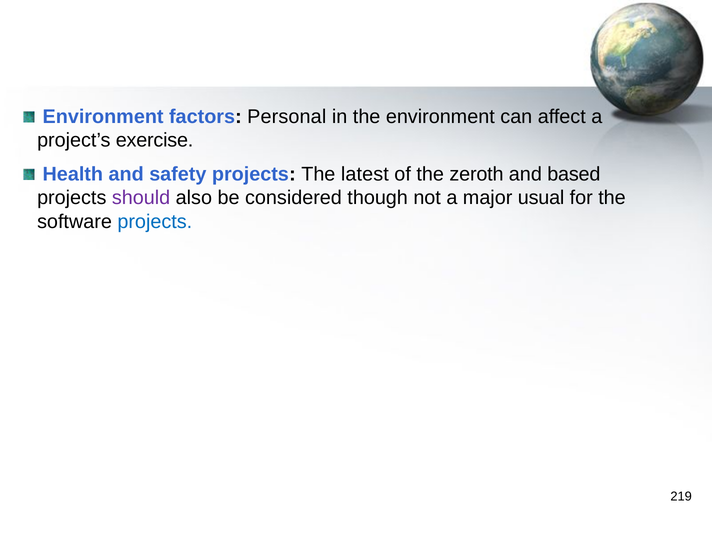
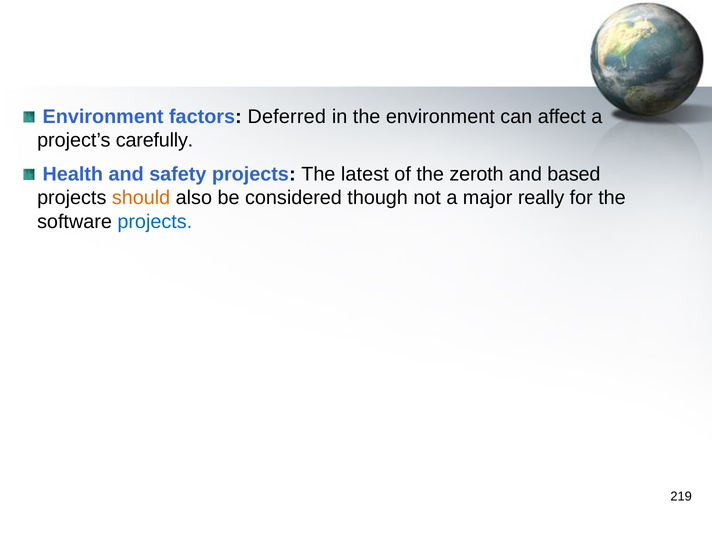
Personal: Personal -> Deferred
exercise: exercise -> carefully
should colour: purple -> orange
usual: usual -> really
